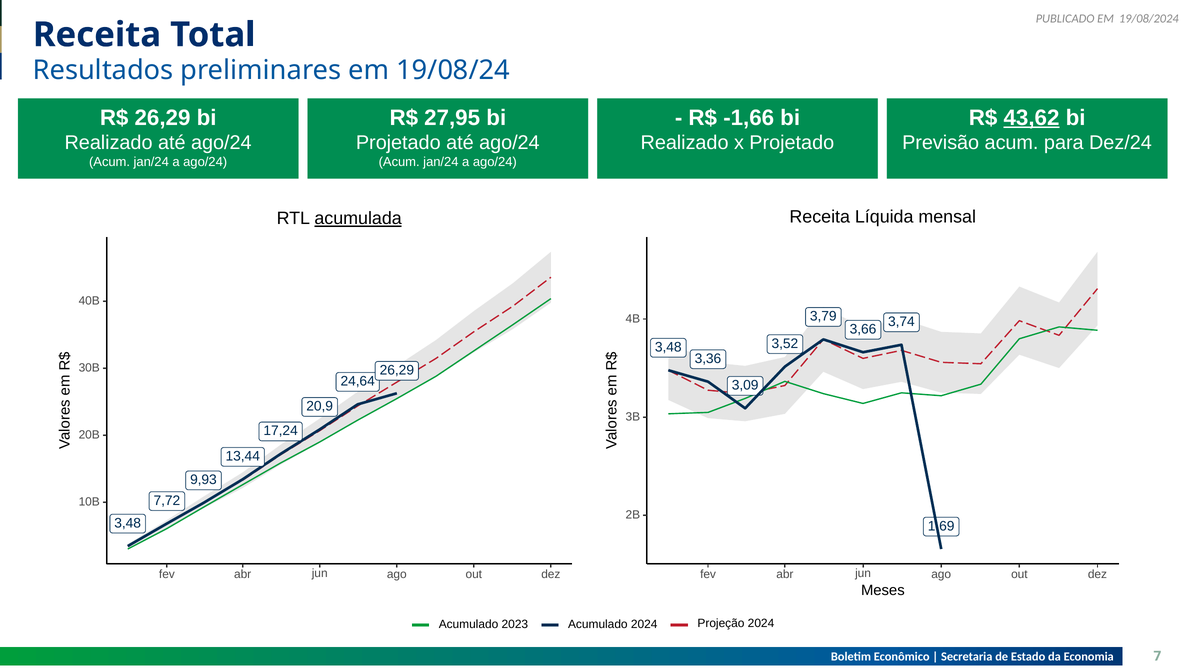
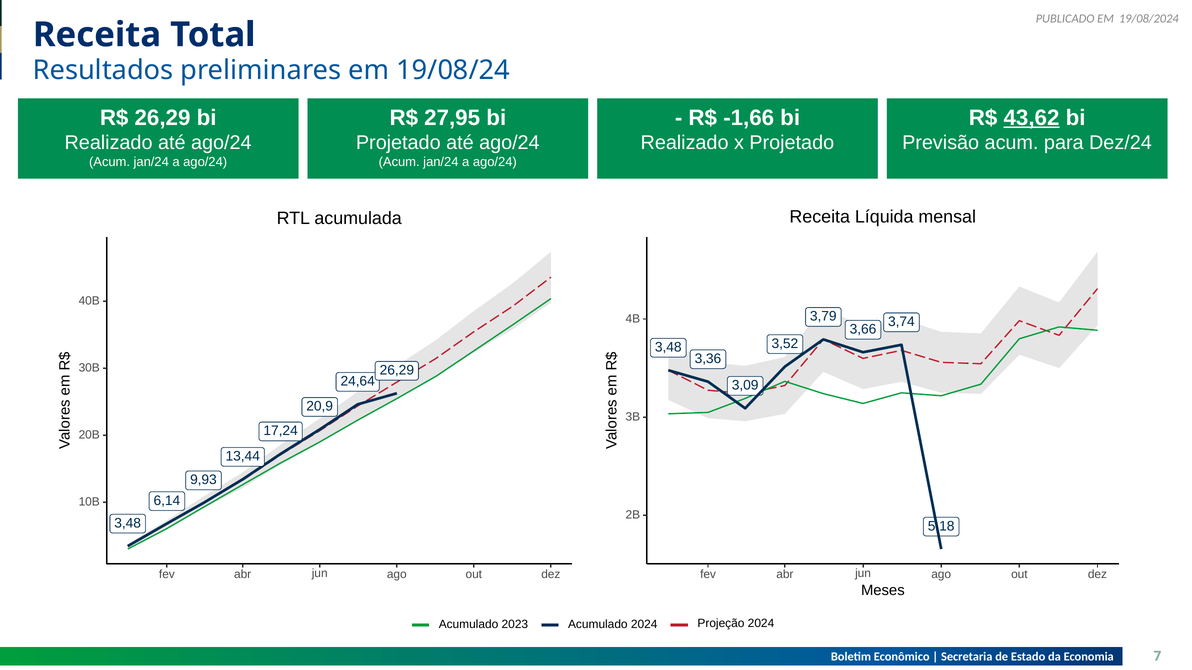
acumulada underline: present -> none
7,72: 7,72 -> 6,14
1,69: 1,69 -> 5,18
